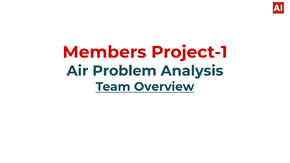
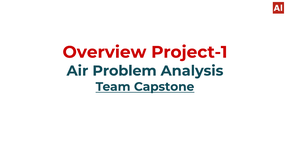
Members: Members -> Overview
Overview: Overview -> Capstone
